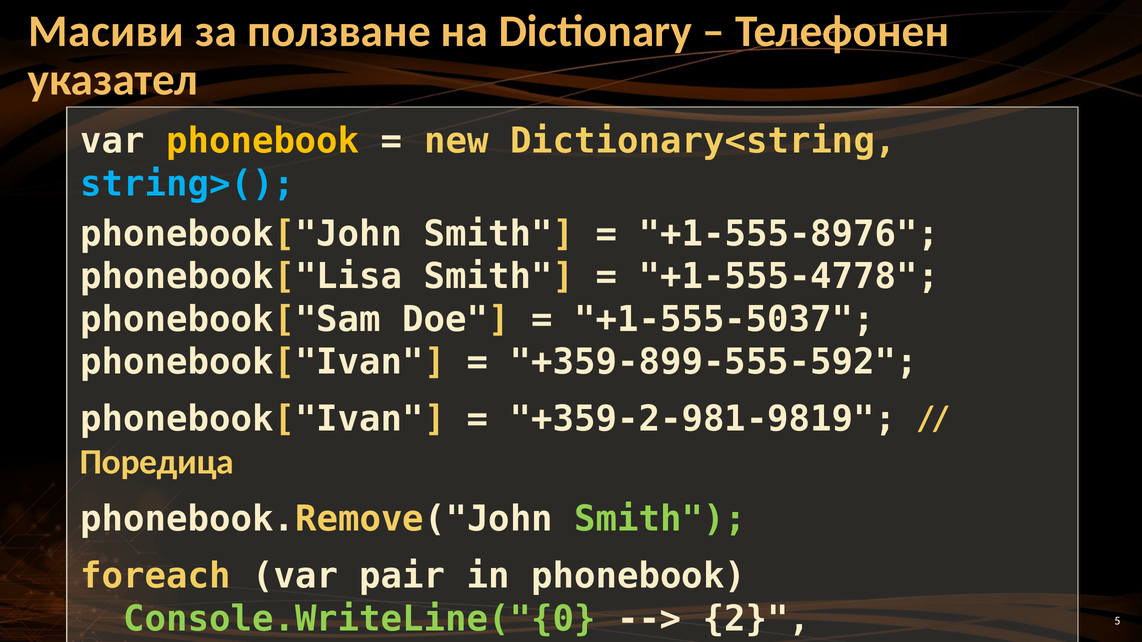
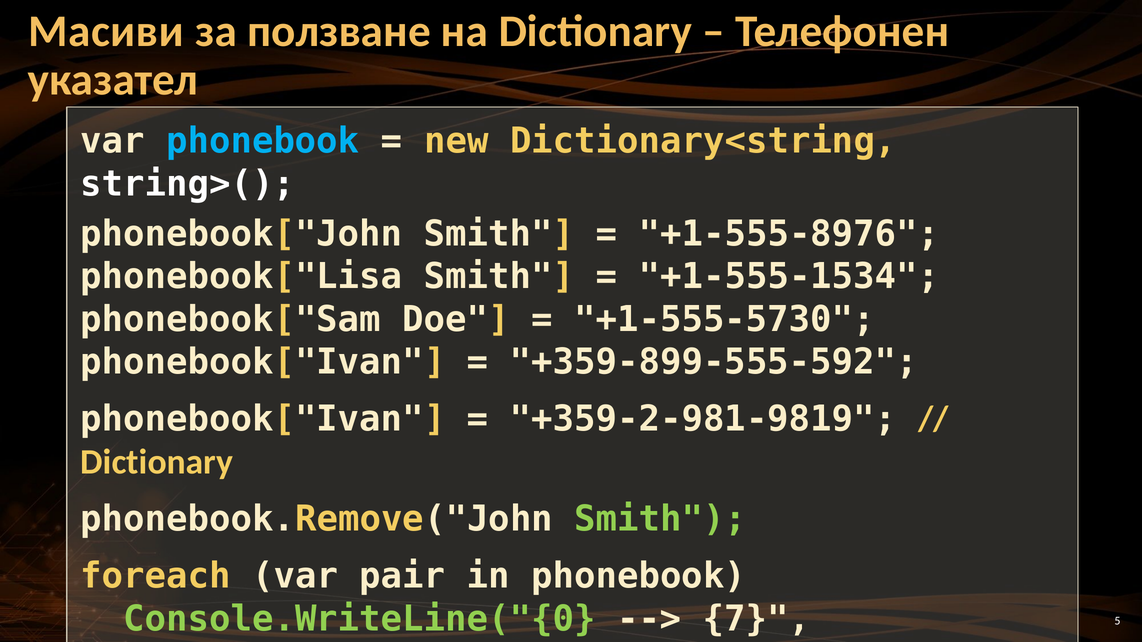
phonebook at (263, 141) colour: yellow -> light blue
string>( colour: light blue -> white
+1-555-4778: +1-555-4778 -> +1-555-1534
+1-555-5037: +1-555-5037 -> +1-555-5730
Поредица at (157, 462): Поредица -> Dictionary
2: 2 -> 7
